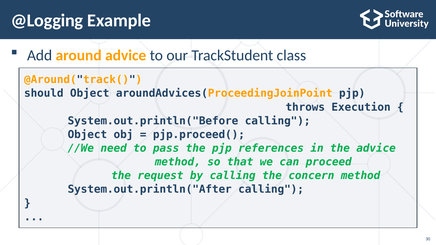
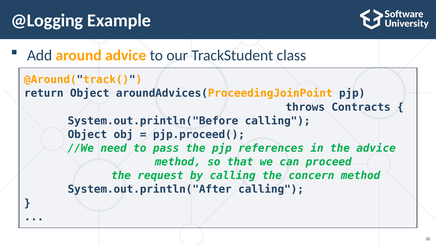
should: should -> return
Execution: Execution -> Contracts
